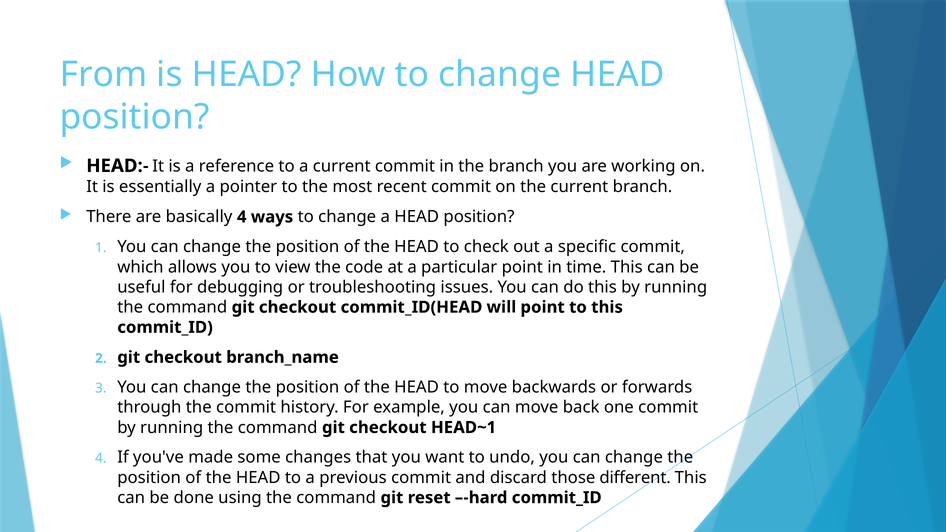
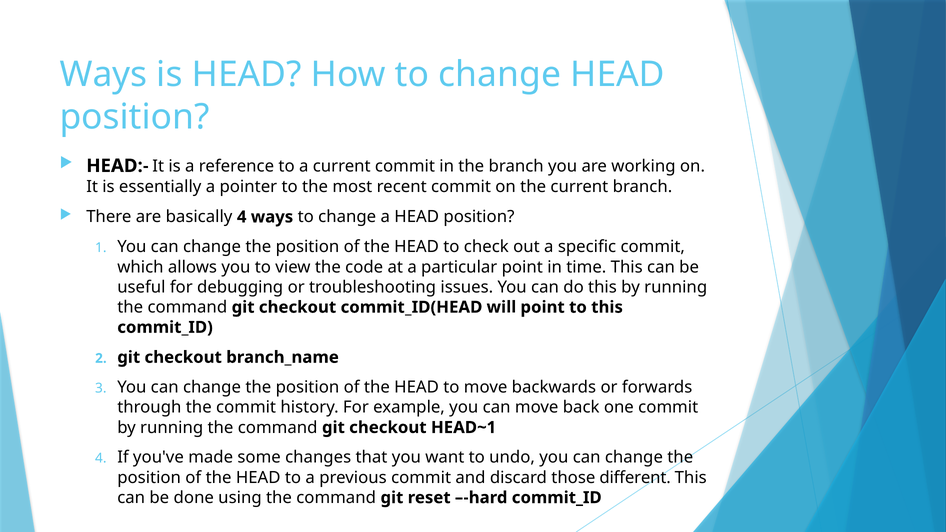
From at (103, 75): From -> Ways
